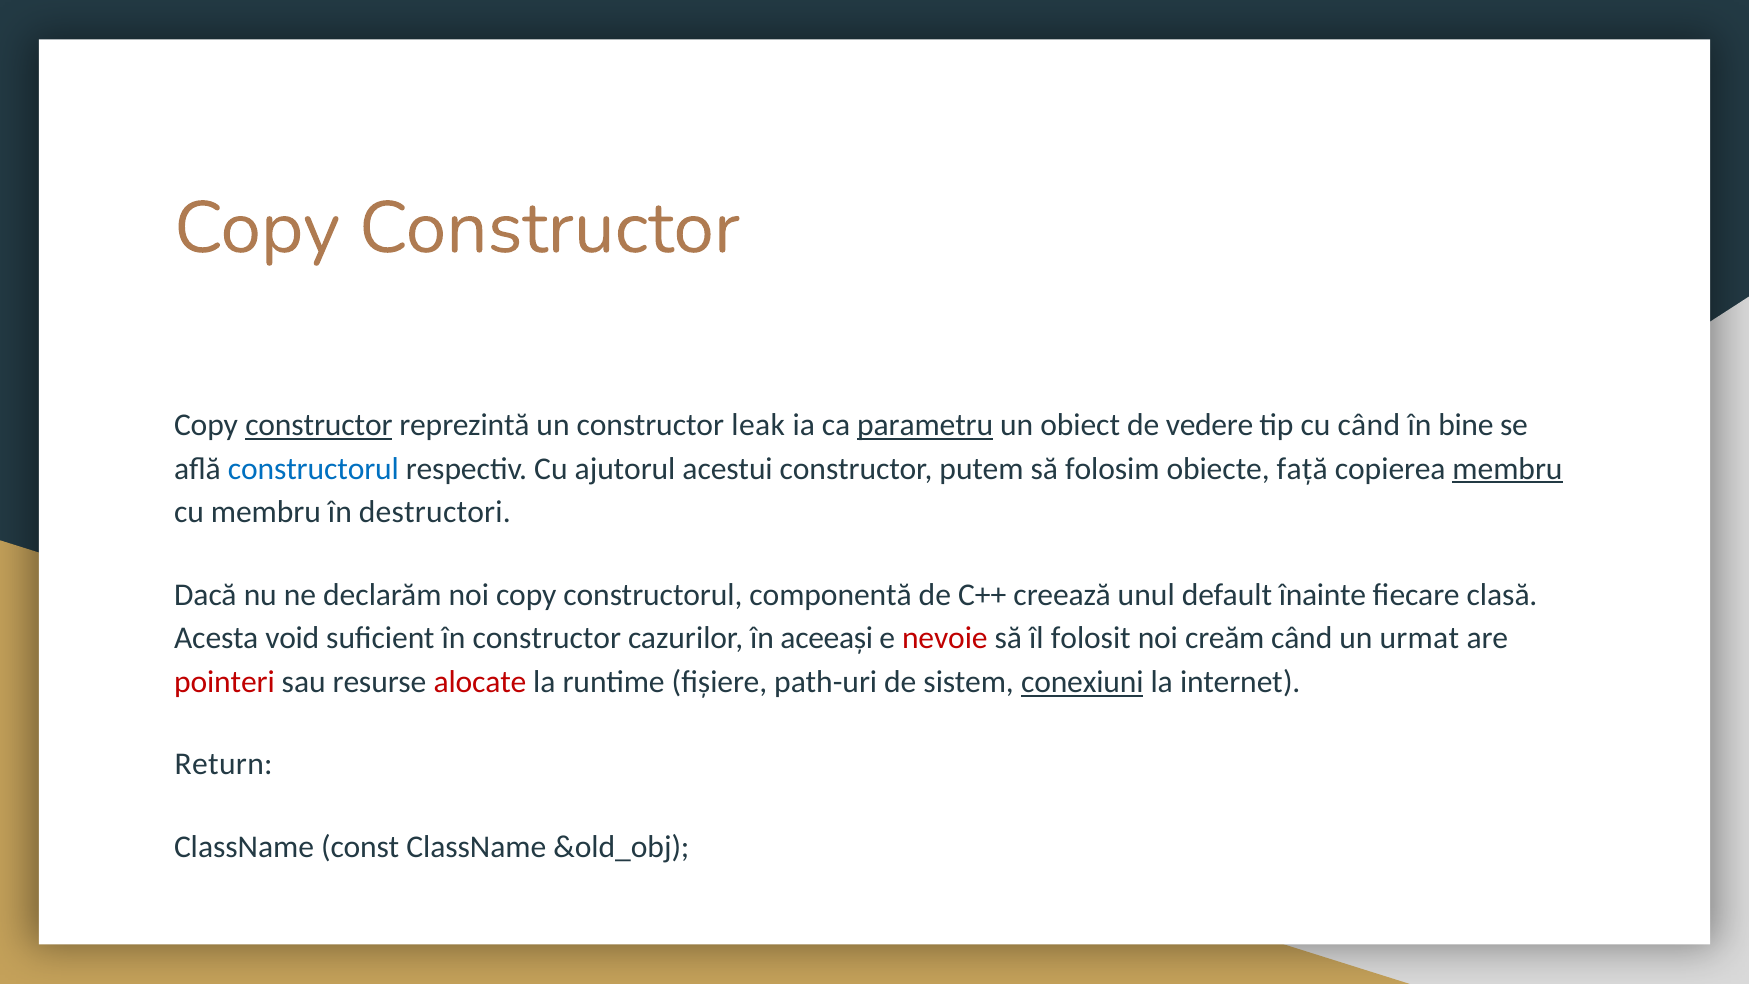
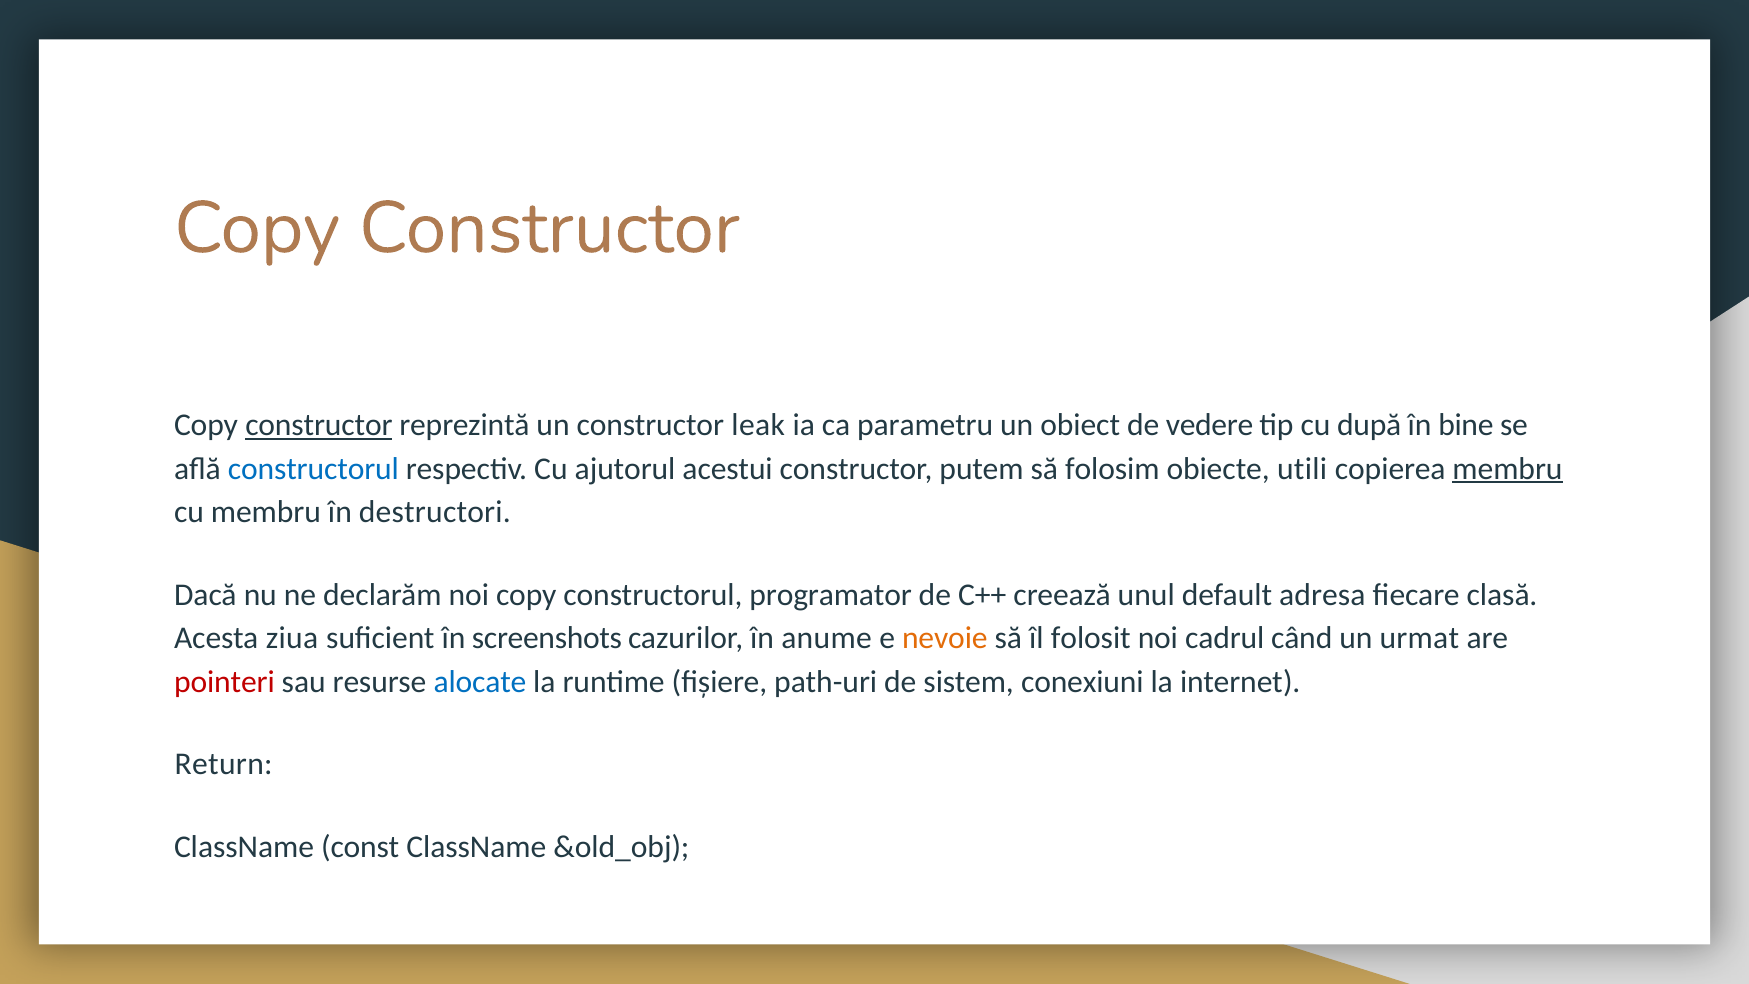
parametru underline: present -> none
cu când: când -> după
față: față -> utili
componentă: componentă -> programator
înainte: înainte -> adresa
void: void -> ziua
în constructor: constructor -> screenshots
aceeași: aceeași -> anume
nevoie colour: red -> orange
creăm: creăm -> cadrul
alocate colour: red -> blue
conexiuni underline: present -> none
